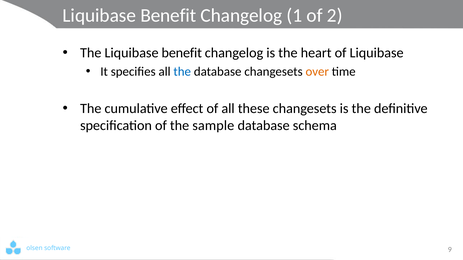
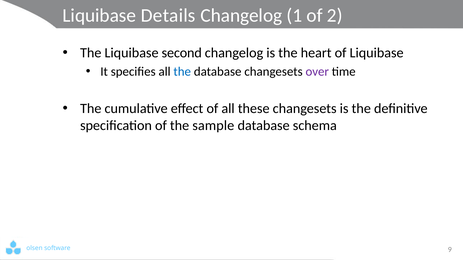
Benefit at (168, 15): Benefit -> Details
The Liquibase benefit: benefit -> second
over colour: orange -> purple
